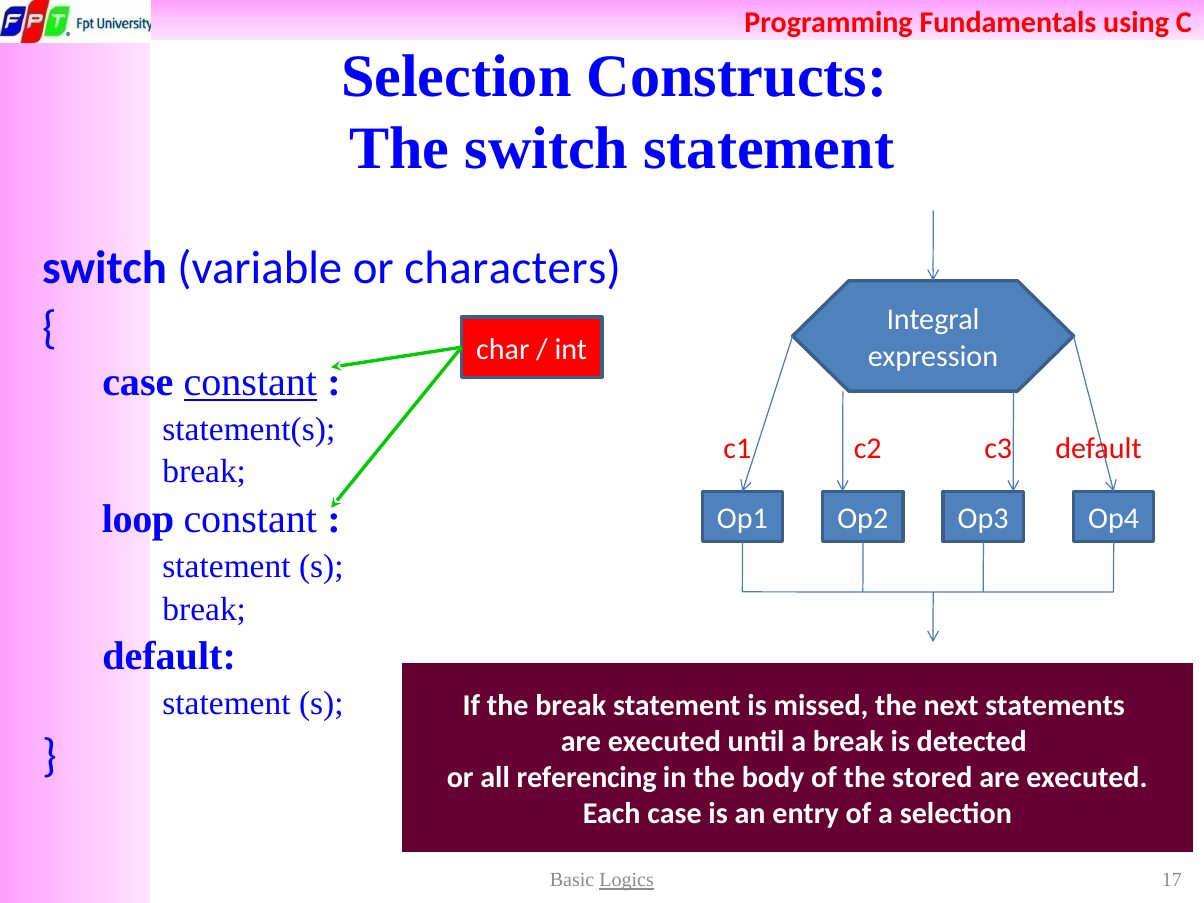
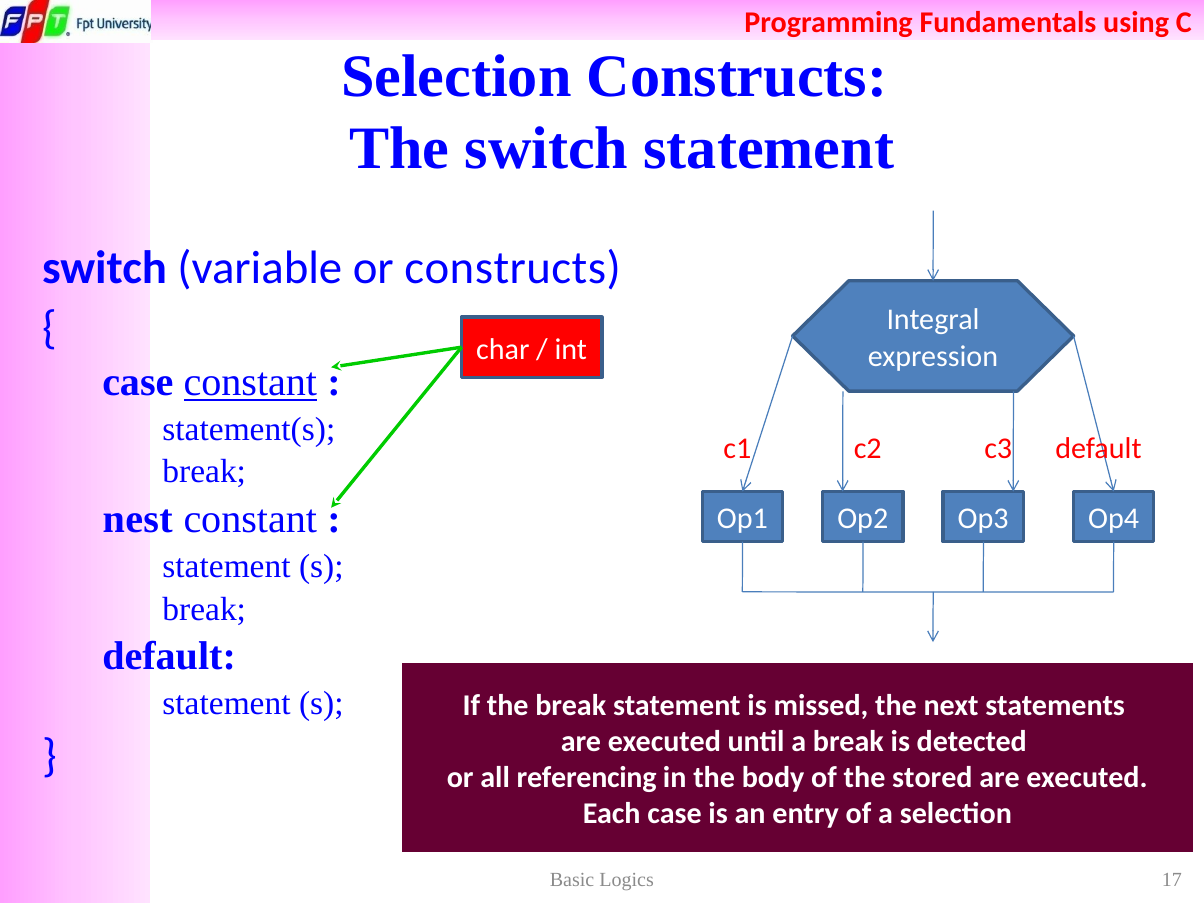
or characters: characters -> constructs
loop: loop -> nest
Logics underline: present -> none
